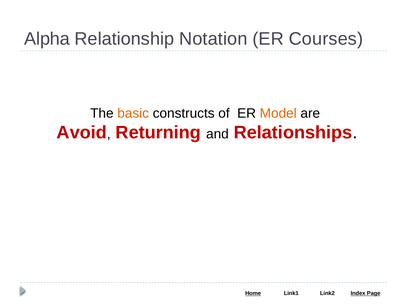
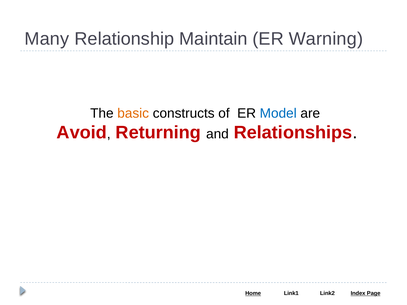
Alpha: Alpha -> Many
Notation: Notation -> Maintain
Courses: Courses -> Warning
Model colour: orange -> blue
